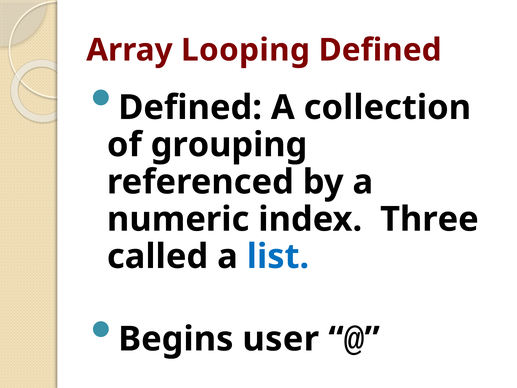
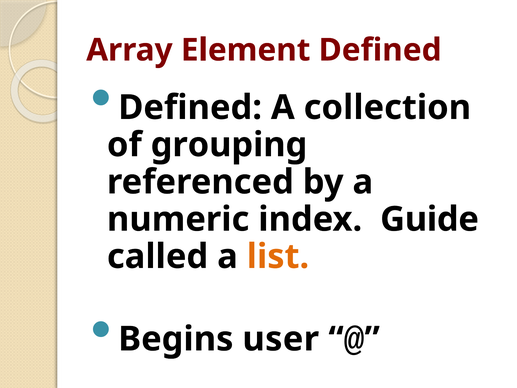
Looping: Looping -> Element
Three: Three -> Guide
list colour: blue -> orange
